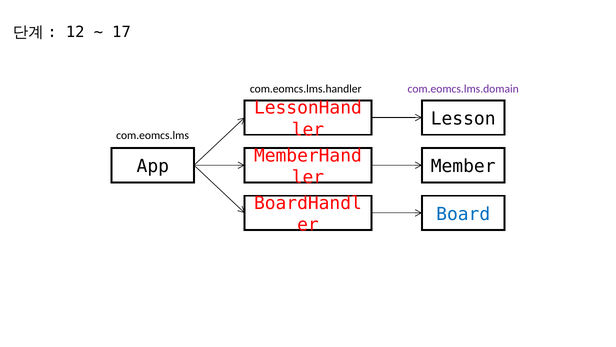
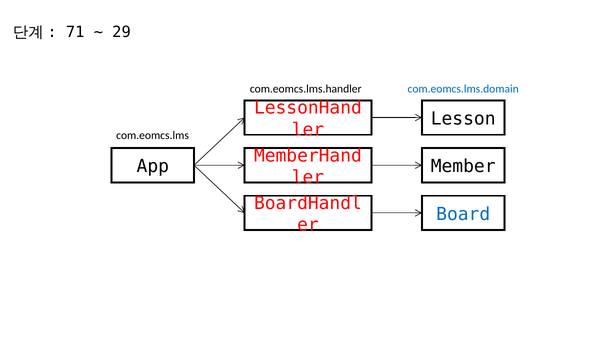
12: 12 -> 71
17: 17 -> 29
com.eomcs.lms.domain colour: purple -> blue
